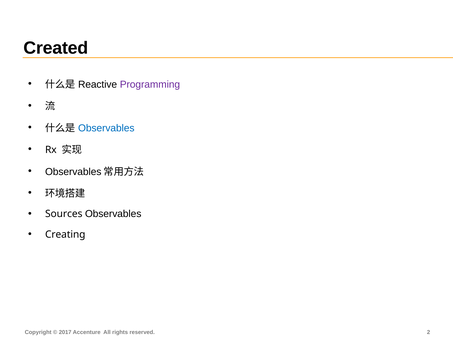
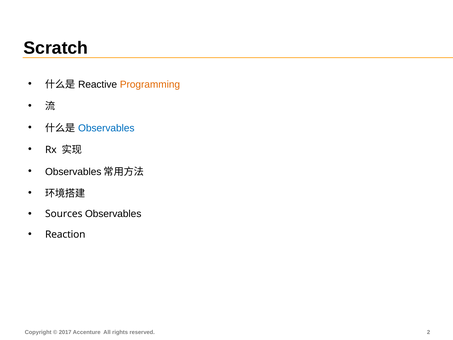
Created: Created -> Scratch
Programming colour: purple -> orange
Creating: Creating -> Reaction
